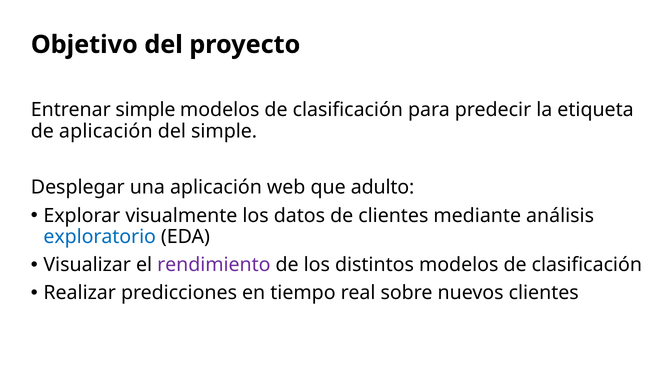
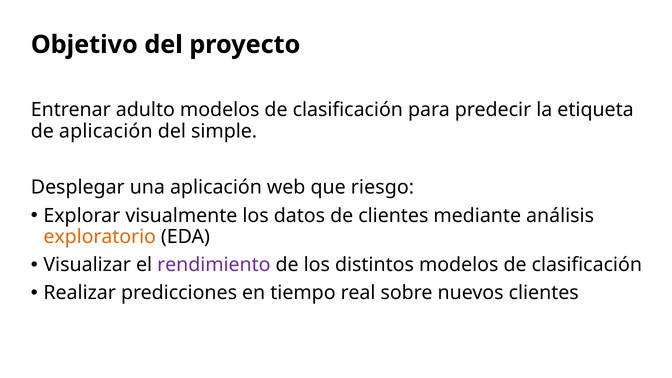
Entrenar simple: simple -> adulto
adulto: adulto -> riesgo
exploratorio colour: blue -> orange
